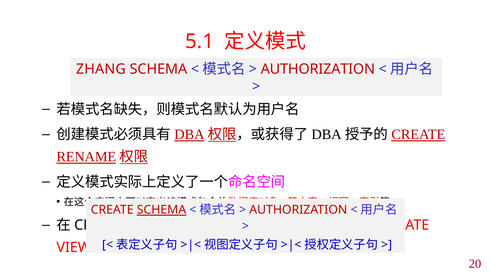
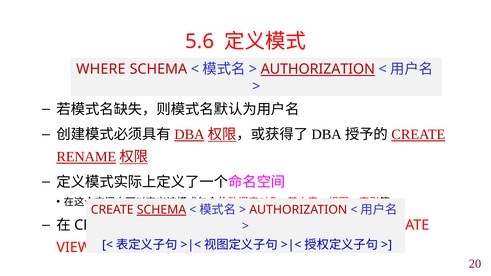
5.1: 5.1 -> 5.6
ZHANG: ZHANG -> WHERE
AUTHORIZATION at (318, 69) underline: none -> present
